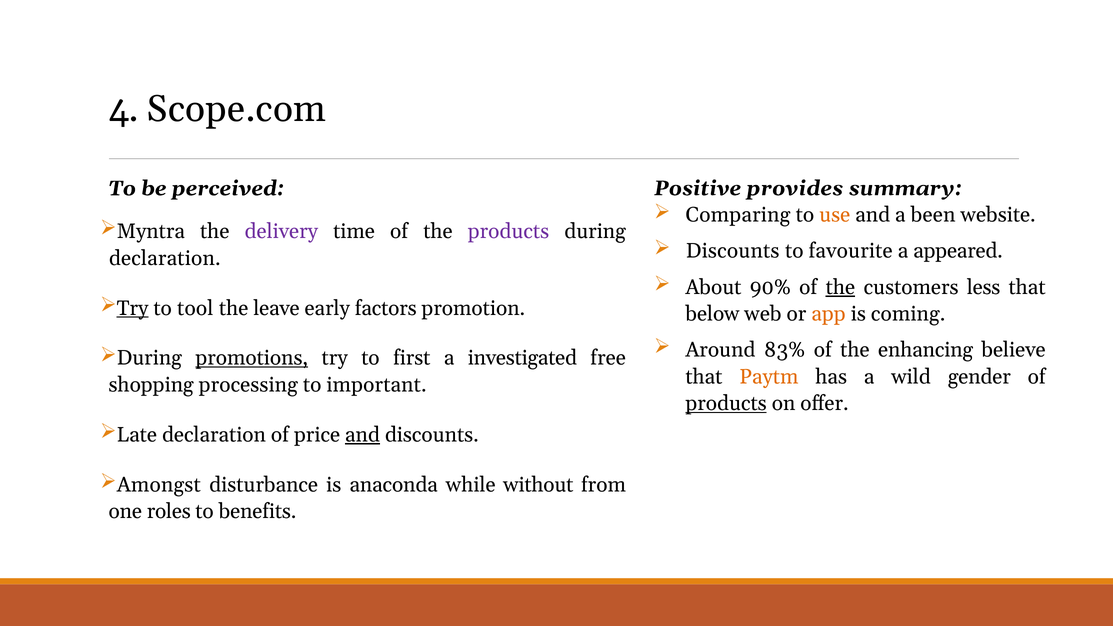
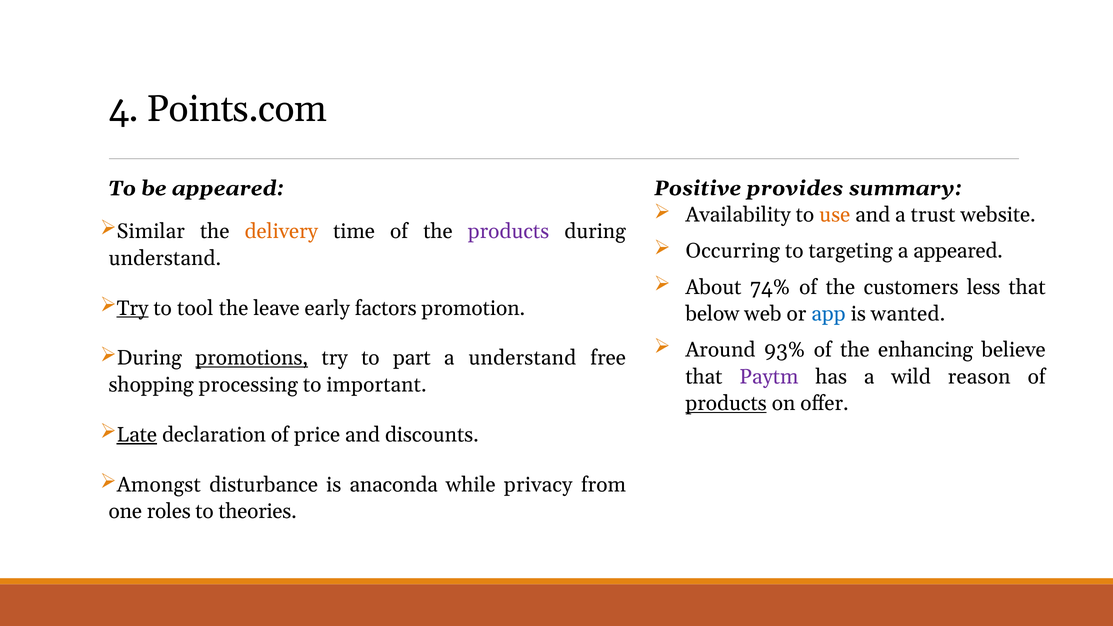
Scope.com: Scope.com -> Points.com
be perceived: perceived -> appeared
Comparing: Comparing -> Availability
been: been -> trust
Myntra: Myntra -> Similar
delivery colour: purple -> orange
Discounts at (733, 251): Discounts -> Occurring
favourite: favourite -> targeting
declaration at (165, 258): declaration -> understand
90%: 90% -> 74%
the at (840, 287) underline: present -> none
app colour: orange -> blue
coming: coming -> wanted
83%: 83% -> 93%
first: first -> part
a investigated: investigated -> understand
Paytm colour: orange -> purple
gender: gender -> reason
Late underline: none -> present
and at (362, 435) underline: present -> none
without: without -> privacy
benefits: benefits -> theories
